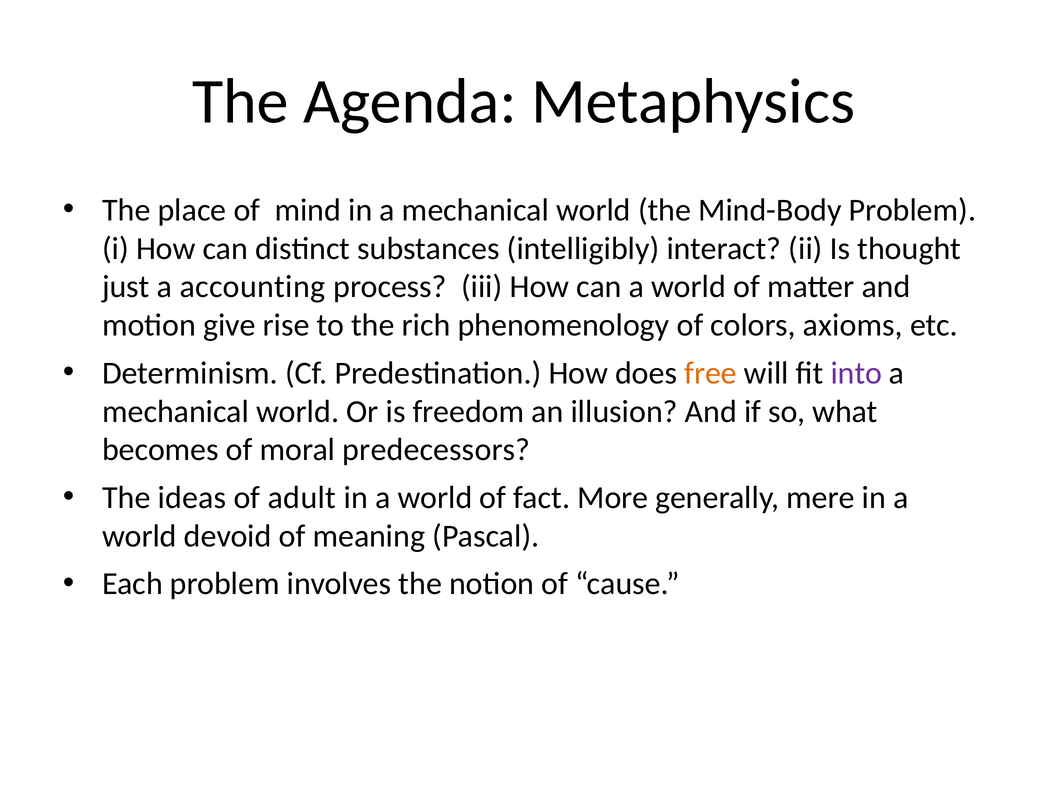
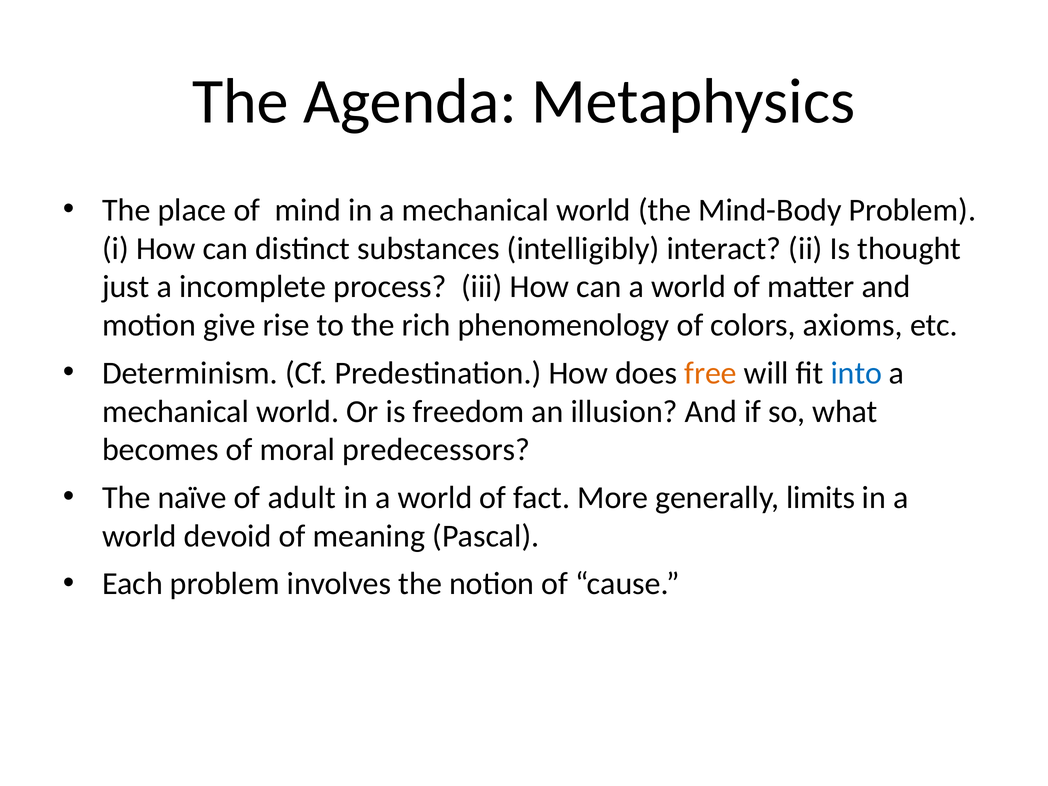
accounting: accounting -> incomplete
into colour: purple -> blue
ideas: ideas -> naïve
mere: mere -> limits
